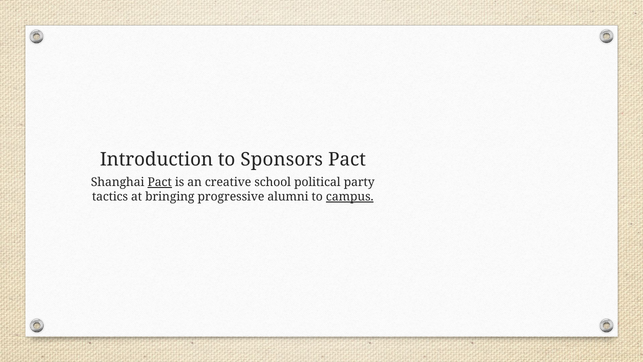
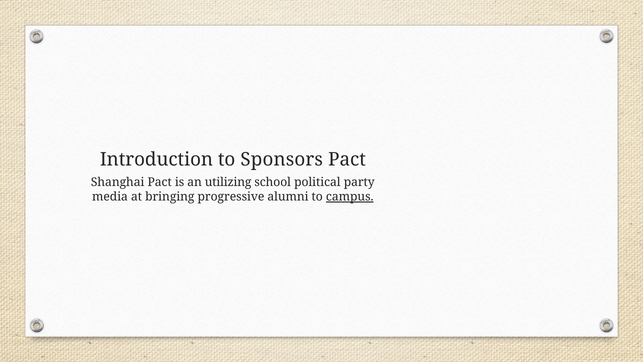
Pact at (160, 182) underline: present -> none
creative: creative -> utilizing
tactics: tactics -> media
